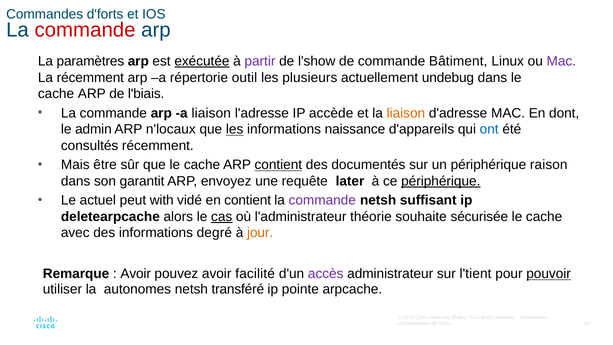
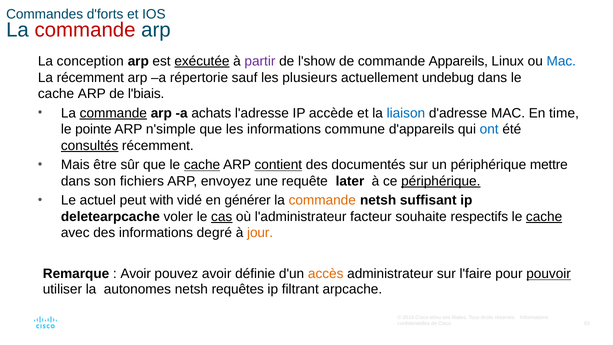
paramètres: paramètres -> conception
Bâtiment: Bâtiment -> Appareils
Mac at (561, 61) colour: purple -> blue
outil: outil -> sauf
commande at (113, 113) underline: none -> present
a liaison: liaison -> achats
liaison at (406, 113) colour: orange -> blue
dont: dont -> time
admin: admin -> pointe
n'locaux: n'locaux -> n'simple
les at (235, 129) underline: present -> none
naissance: naissance -> commune
consultés underline: none -> present
cache at (202, 165) underline: none -> present
raison: raison -> mettre
garantit: garantit -> fichiers
en contient: contient -> générer
commande at (322, 200) colour: purple -> orange
alors: alors -> voler
théorie: théorie -> facteur
sécurisée: sécurisée -> respectifs
cache at (544, 216) underline: none -> present
facilité: facilité -> définie
accès colour: purple -> orange
l'tient: l'tient -> l'faire
transféré: transféré -> requêtes
pointe: pointe -> filtrant
